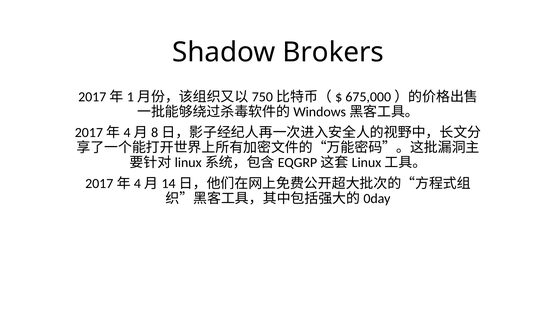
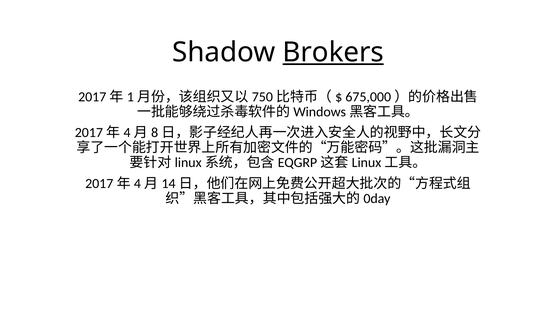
Brokers underline: none -> present
